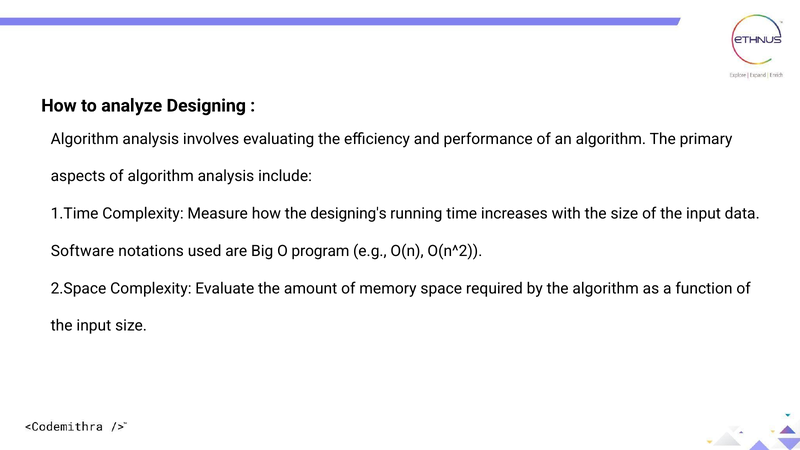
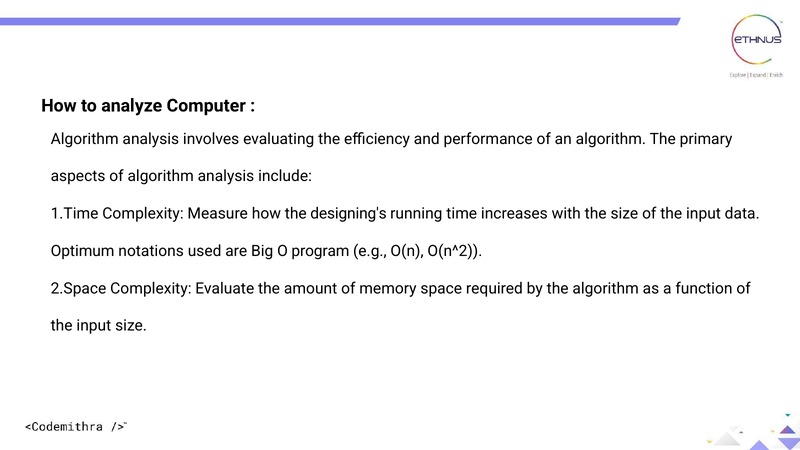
Designing: Designing -> Computer
Software: Software -> Optimum
